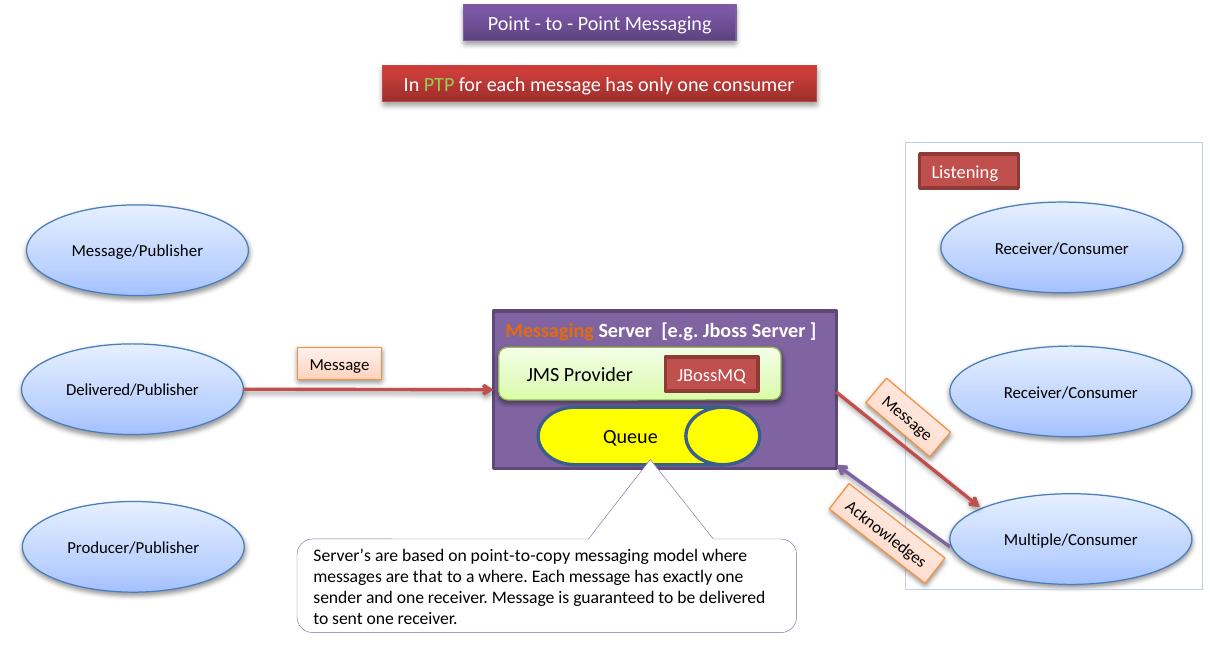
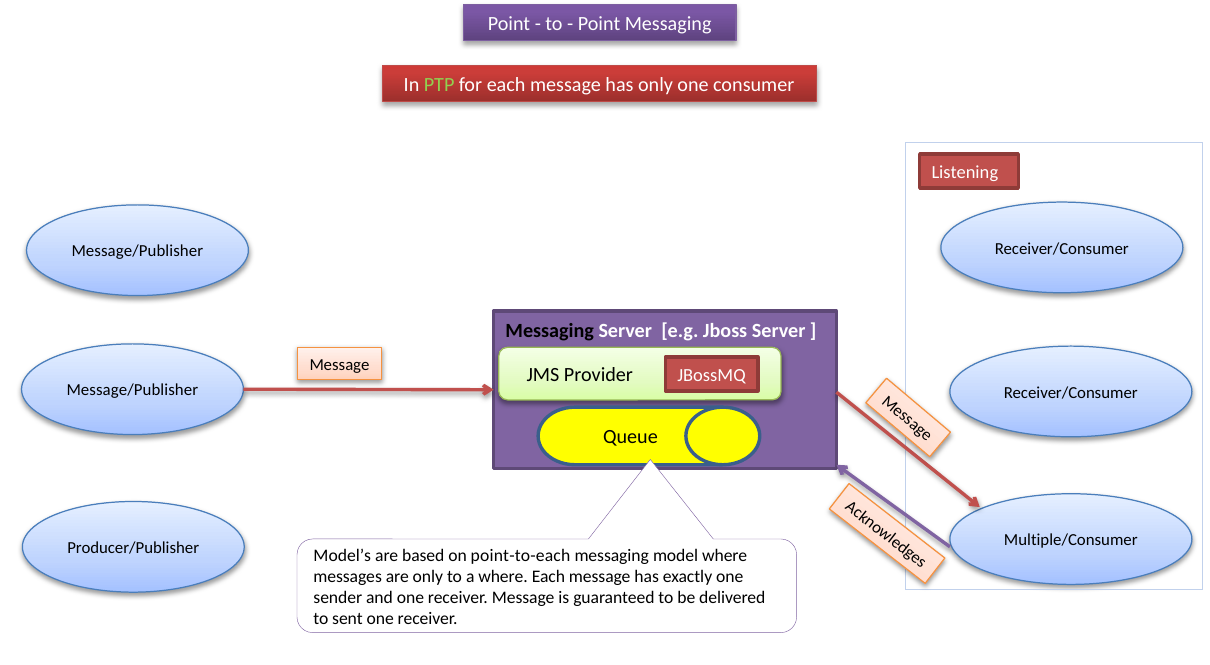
Messaging at (550, 331) colour: orange -> black
Delivered/Publisher at (132, 391): Delivered/Publisher -> Message/Publisher
Server’s: Server’s -> Model’s
point-to-copy: point-to-copy -> point-to-each
are that: that -> only
